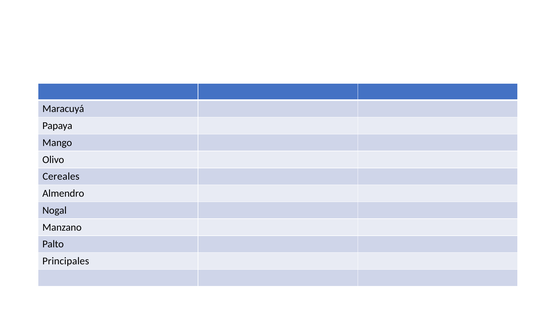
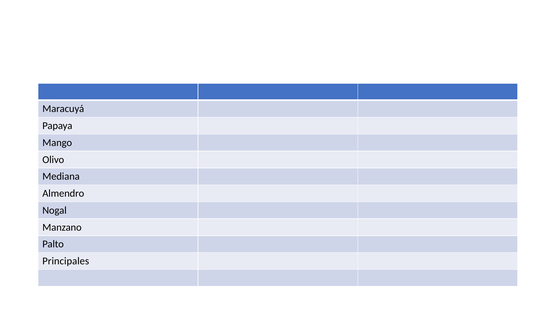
Cereales: Cereales -> Mediana
